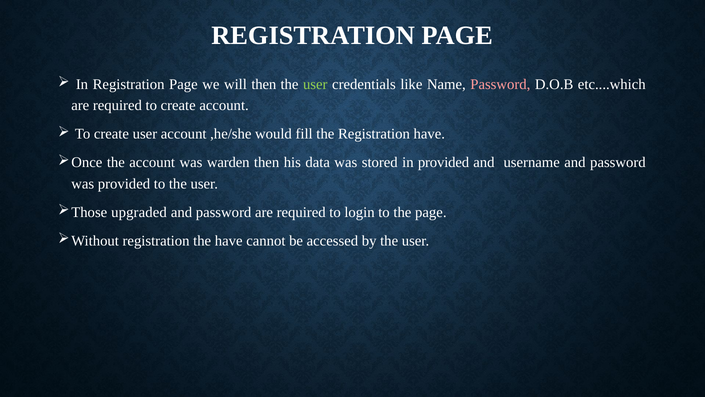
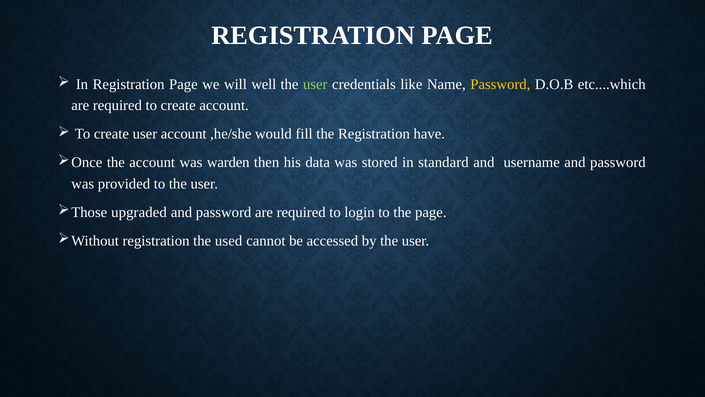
will then: then -> well
Password at (500, 84) colour: pink -> yellow
in provided: provided -> standard
the have: have -> used
